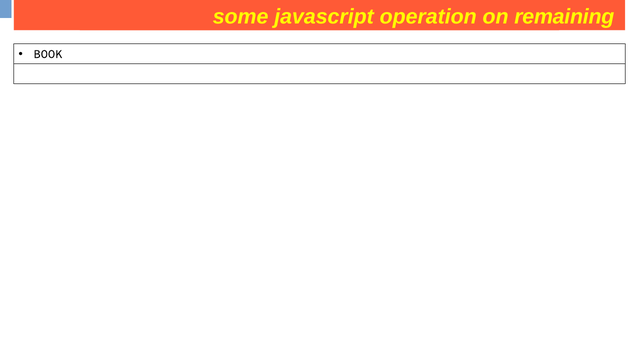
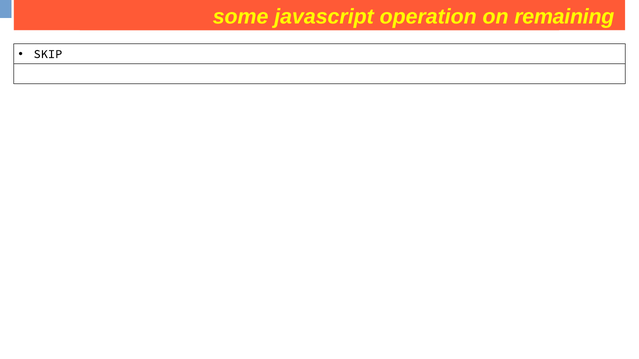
BOOK: BOOK -> SKIP
